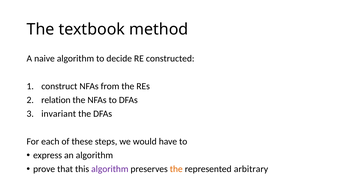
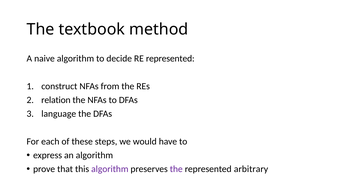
RE constructed: constructed -> represented
invariant: invariant -> language
the at (176, 169) colour: orange -> purple
